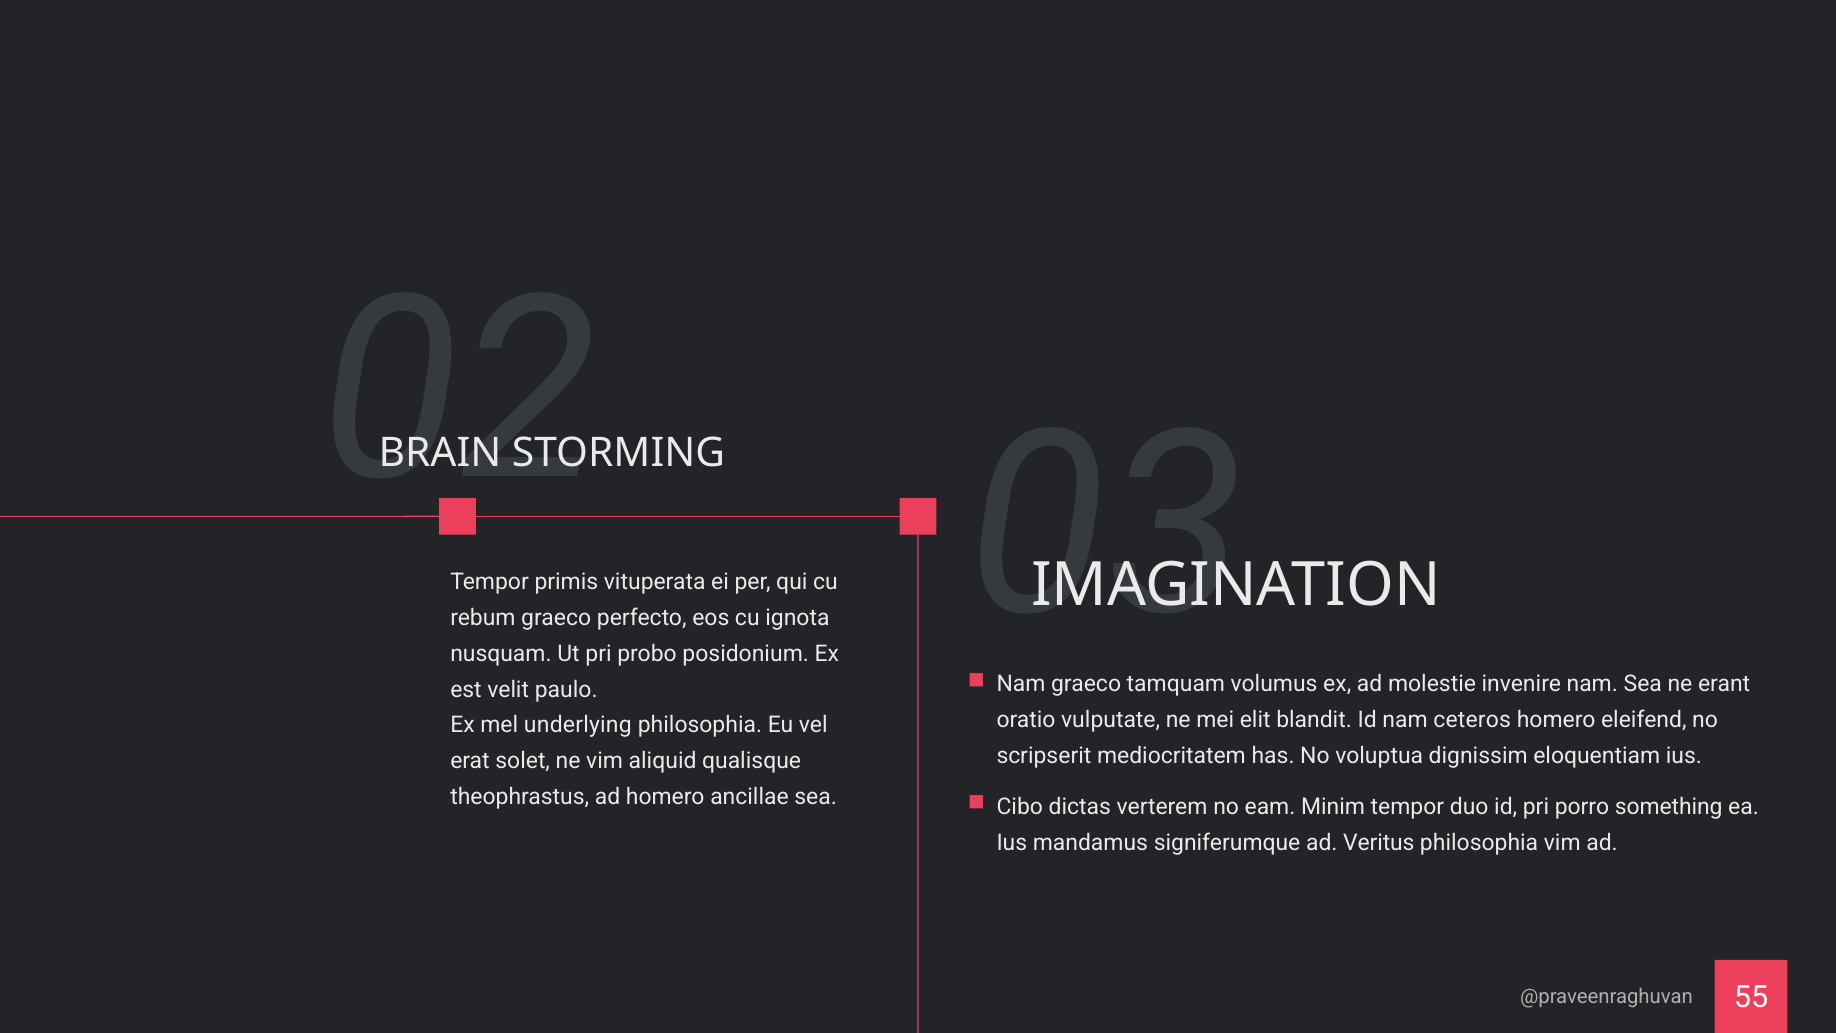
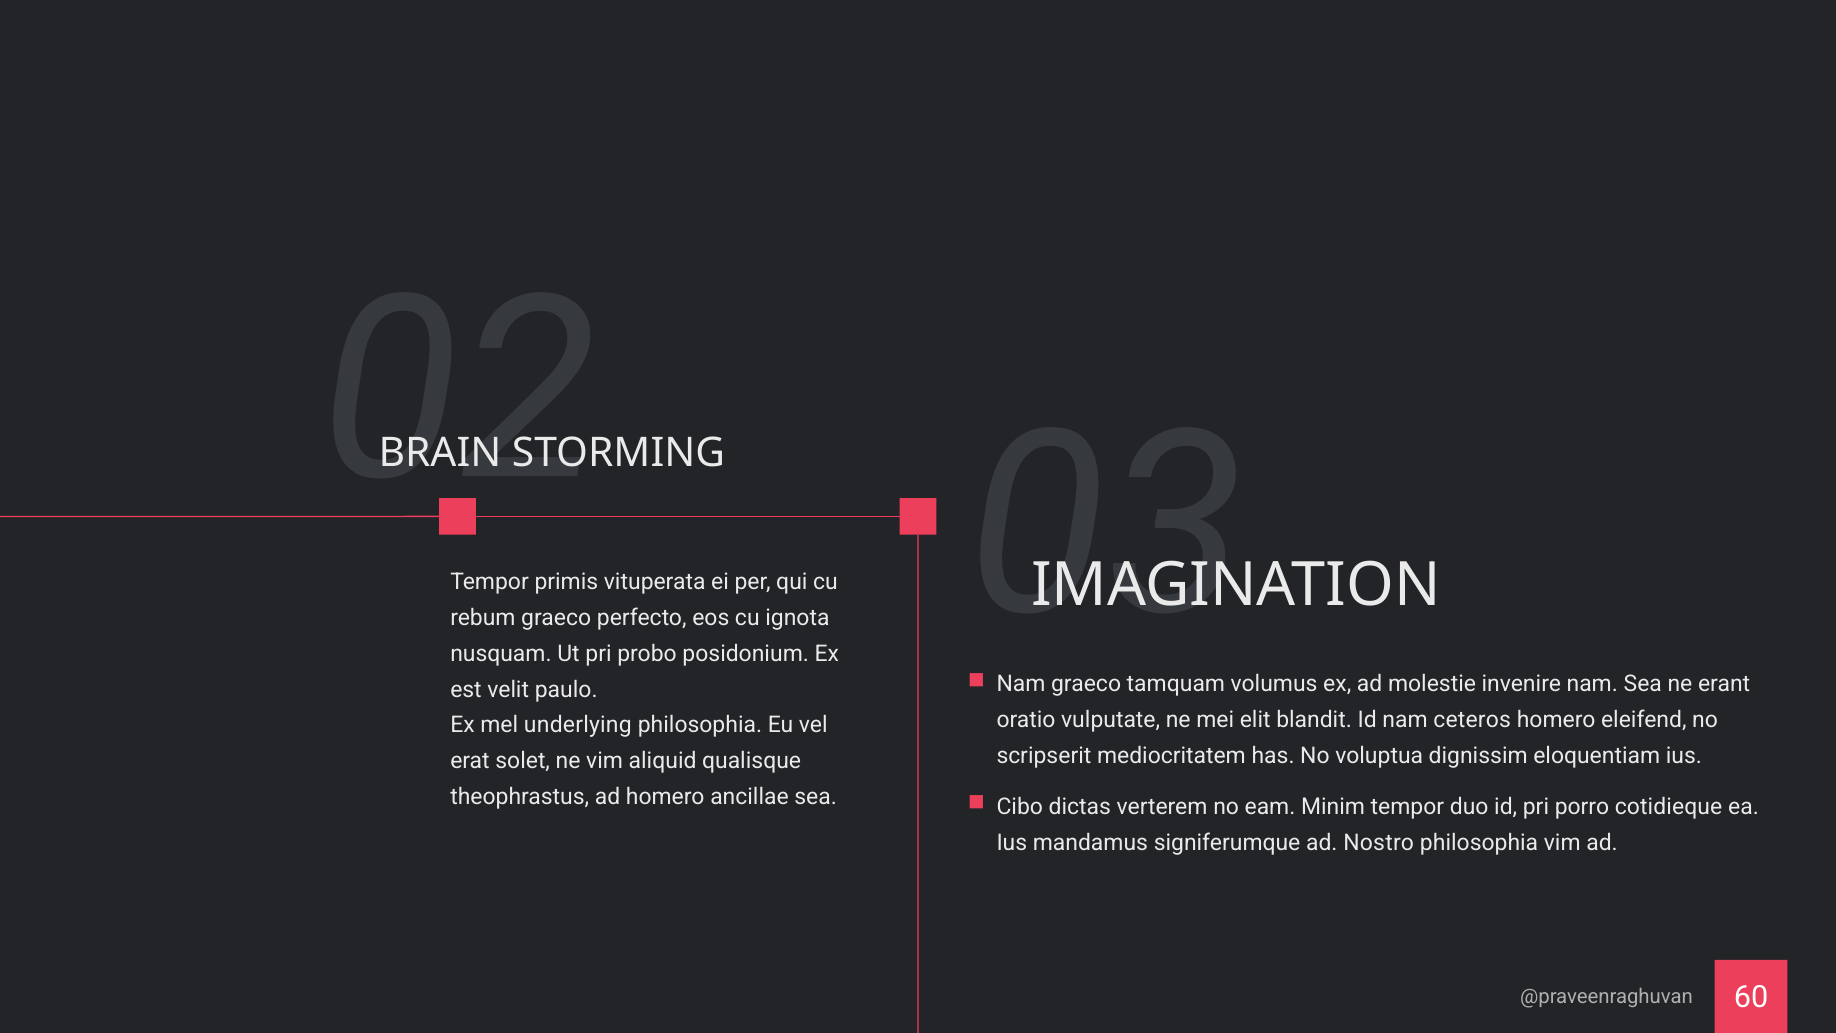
something: something -> cotidieque
Veritus: Veritus -> Nostro
55: 55 -> 60
